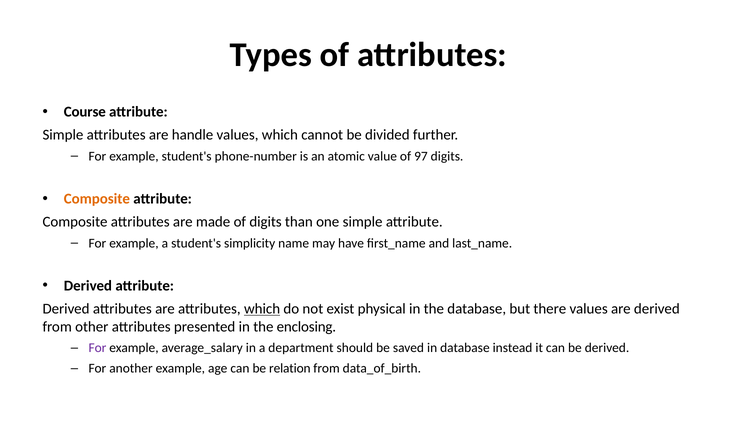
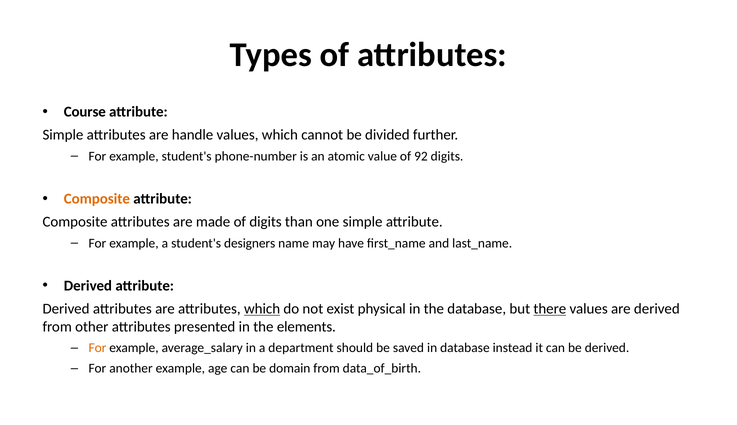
97: 97 -> 92
simplicity: simplicity -> designers
there underline: none -> present
enclosing: enclosing -> elements
For at (97, 348) colour: purple -> orange
relation: relation -> domain
